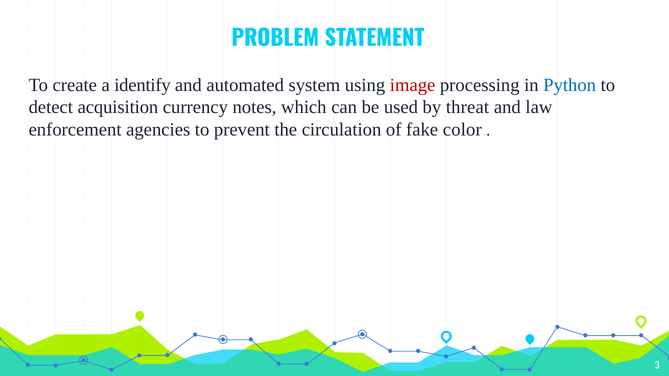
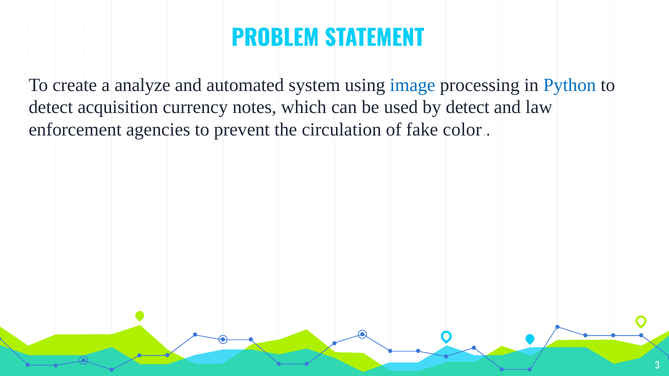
identify: identify -> analyze
image colour: red -> blue
by threat: threat -> detect
